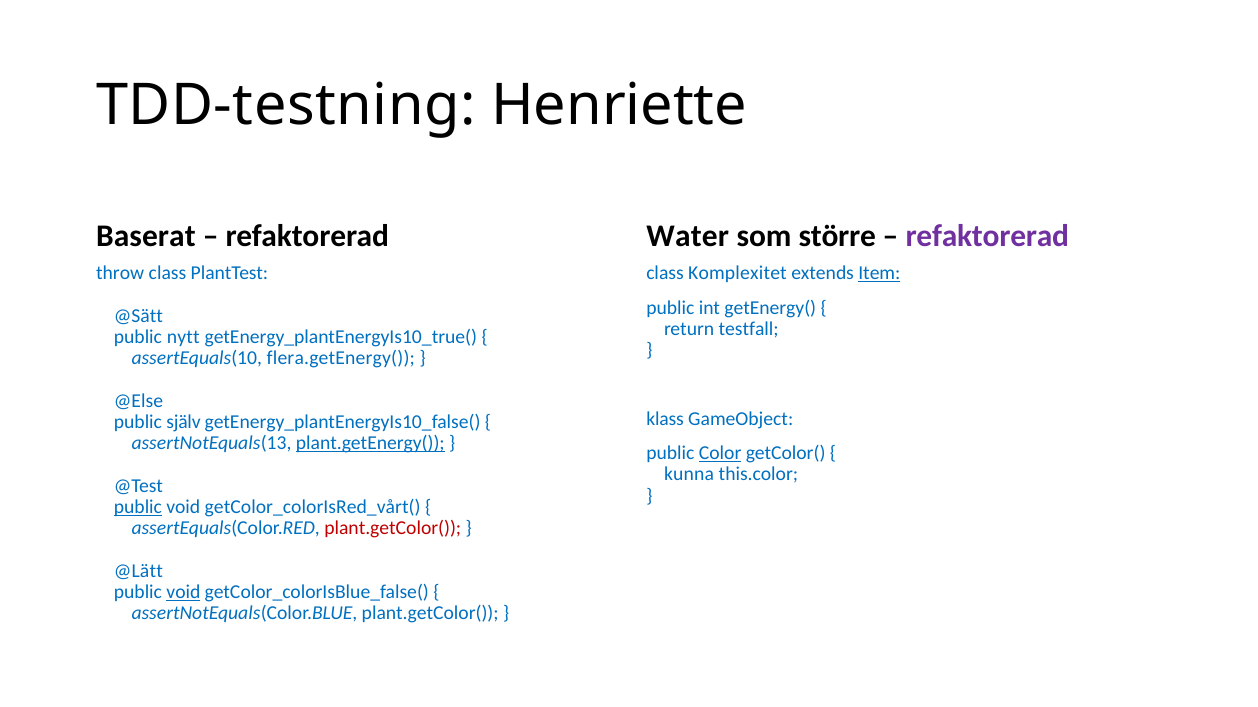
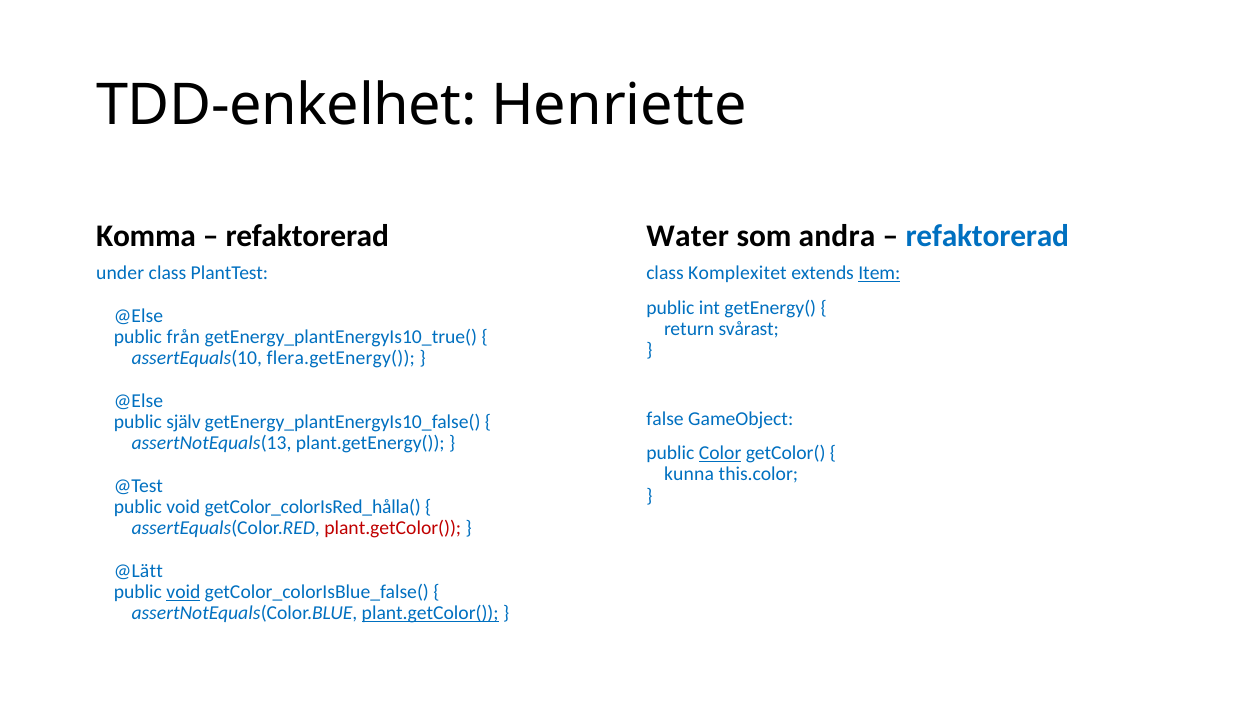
TDD-testning: TDD-testning -> TDD-enkelhet
Baserat: Baserat -> Komma
större: större -> andra
refaktorerad at (987, 237) colour: purple -> blue
throw: throw -> under
@Sätt at (138, 316): @Sätt -> @Else
testfall: testfall -> svårast
nytt: nytt -> från
klass: klass -> false
plant.getEnergy( underline: present -> none
public at (138, 507) underline: present -> none
getColor_colorIsRed_vårt(: getColor_colorIsRed_vårt( -> getColor_colorIsRed_hålla(
plant.getColor( at (430, 614) underline: none -> present
